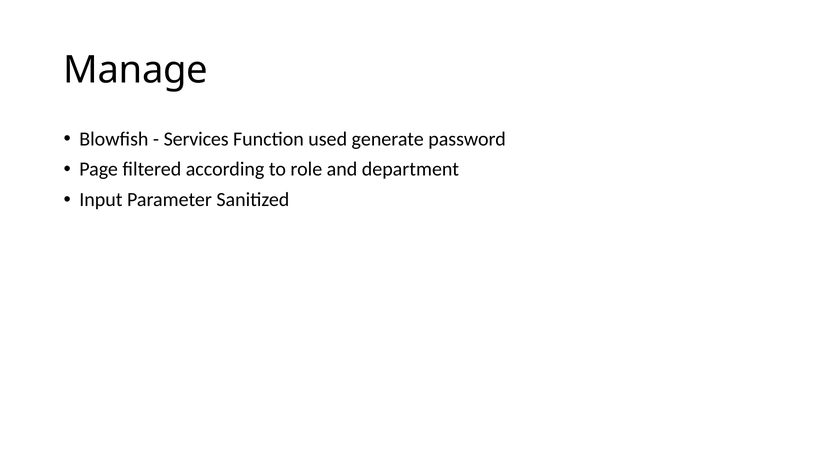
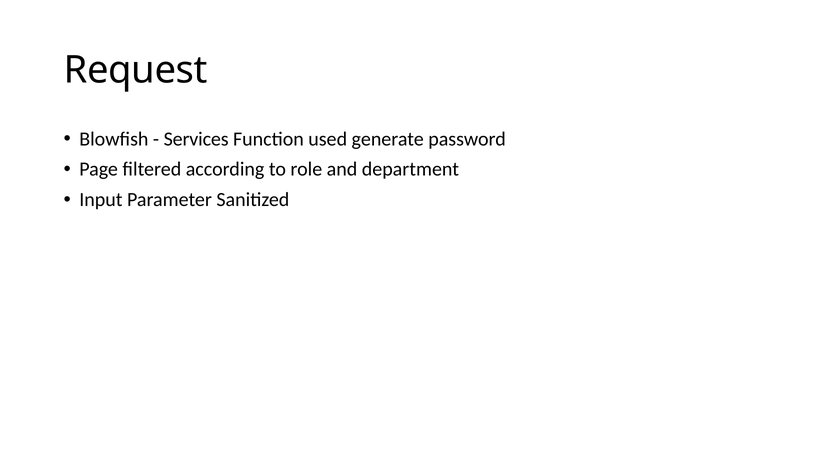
Manage: Manage -> Request
